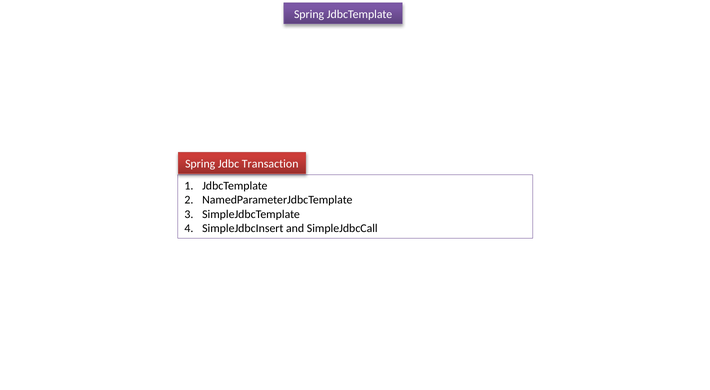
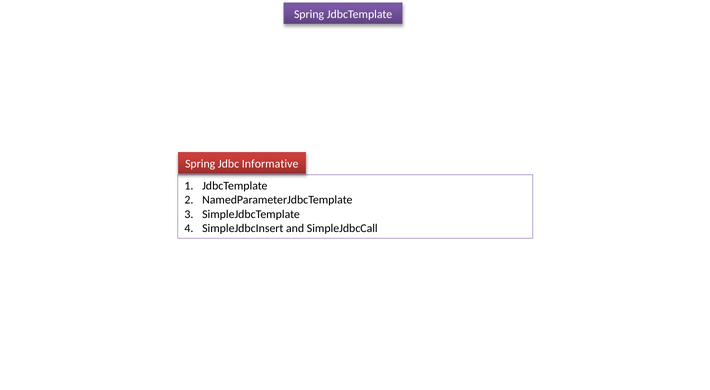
Transaction: Transaction -> Informative
